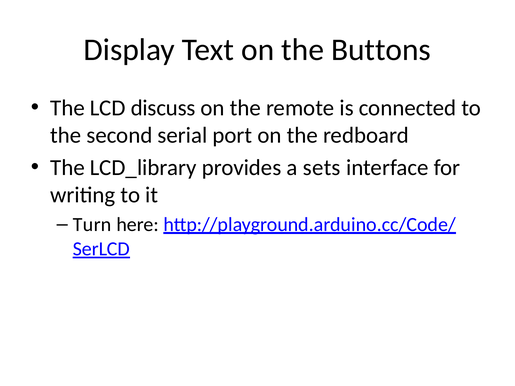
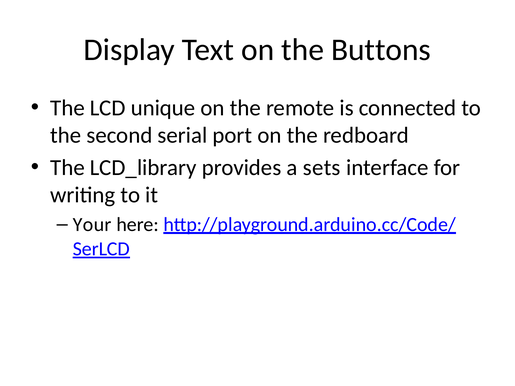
discuss: discuss -> unique
Turn: Turn -> Your
